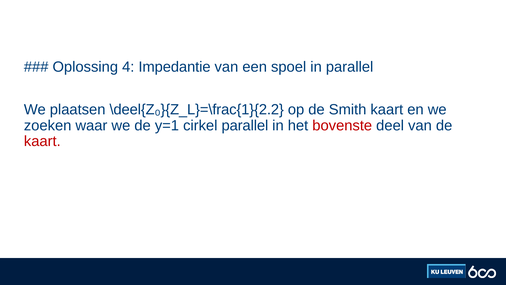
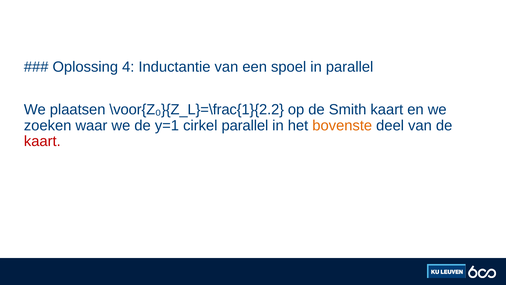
Impedantie: Impedantie -> Inductantie
\deel{Z₀}{Z_L}=\frac{1}{2.2: \deel{Z₀}{Z_L}=\frac{1}{2.2 -> \voor{Z₀}{Z_L}=\frac{1}{2.2
bovenste colour: red -> orange
